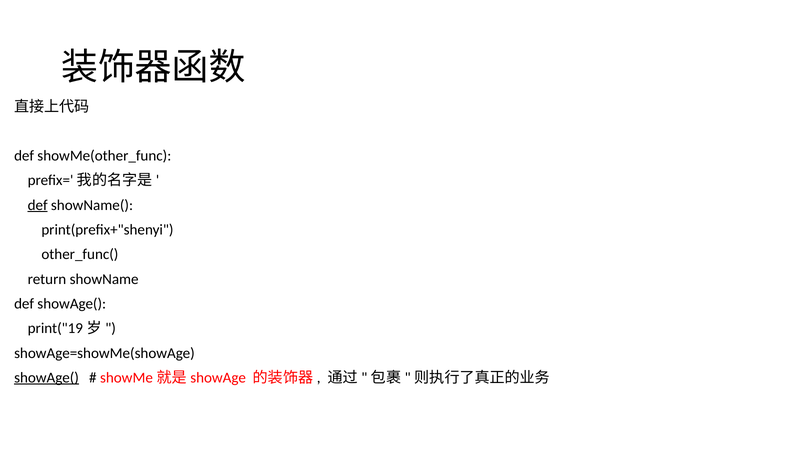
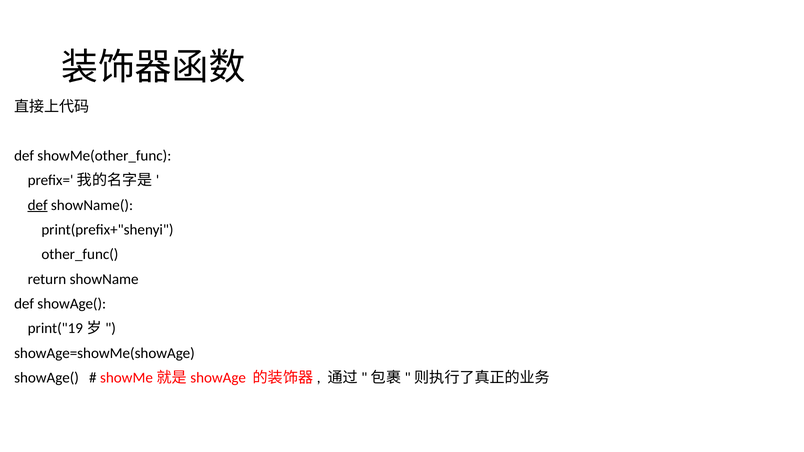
showAge( at (47, 378) underline: present -> none
